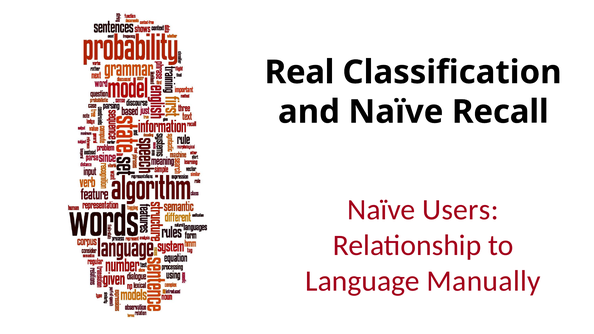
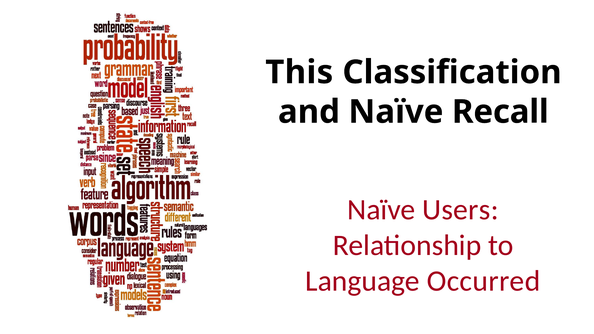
Real: Real -> This
Manually: Manually -> Occurred
